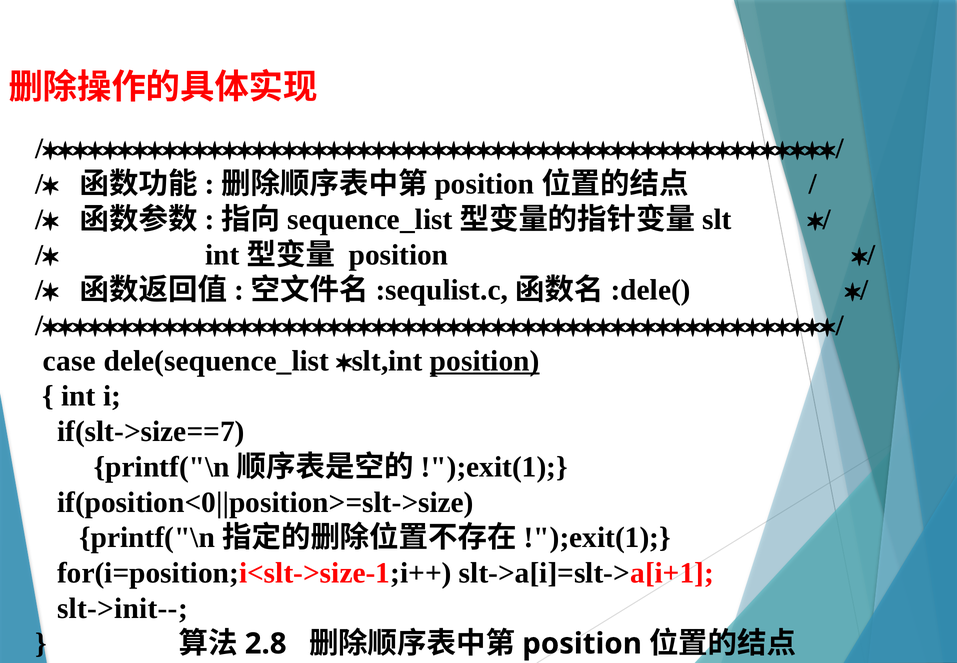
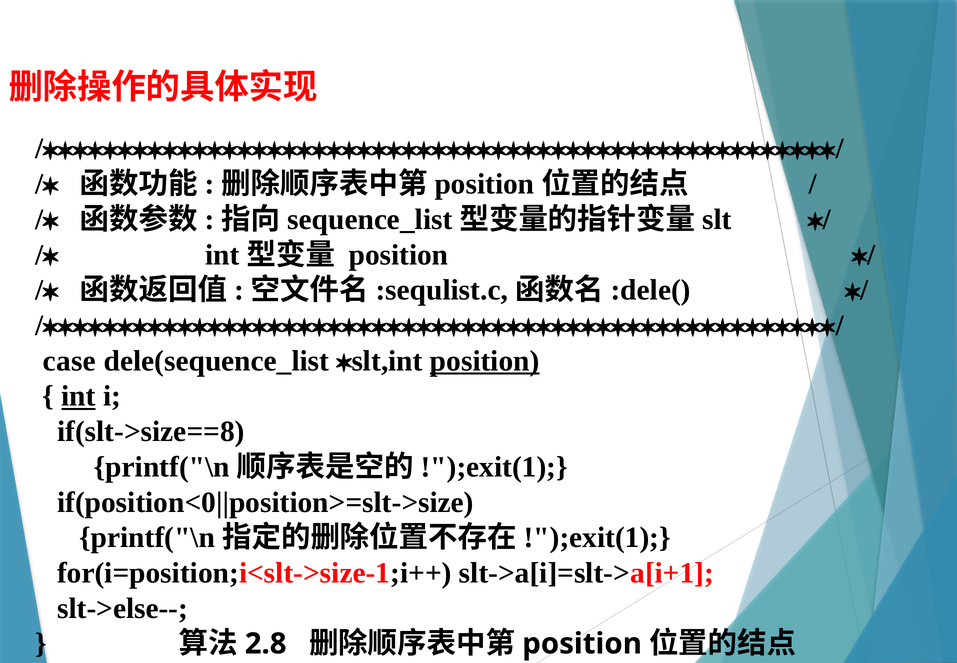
int underline: none -> present
if(slt->size==7: if(slt->size==7 -> if(slt->size==8
slt->init--: slt->init-- -> slt->else--
